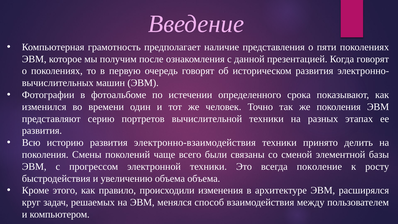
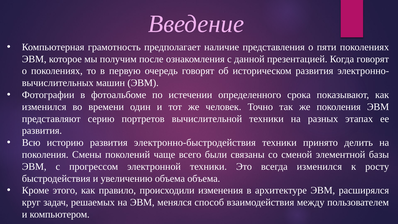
электронно-взаимодействия: электронно-взаимодействия -> электронно-быстродействия
всегда поколение: поколение -> изменился
